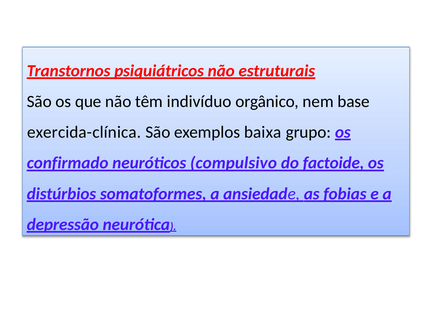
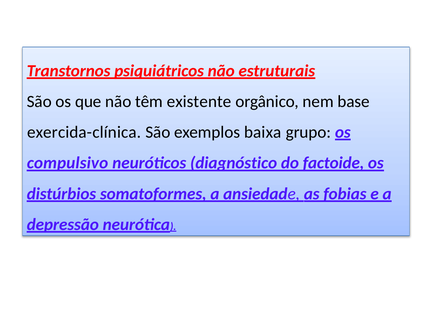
indivíduo: indivíduo -> existente
confirmado: confirmado -> compulsivo
compulsivo: compulsivo -> diagnóstico
